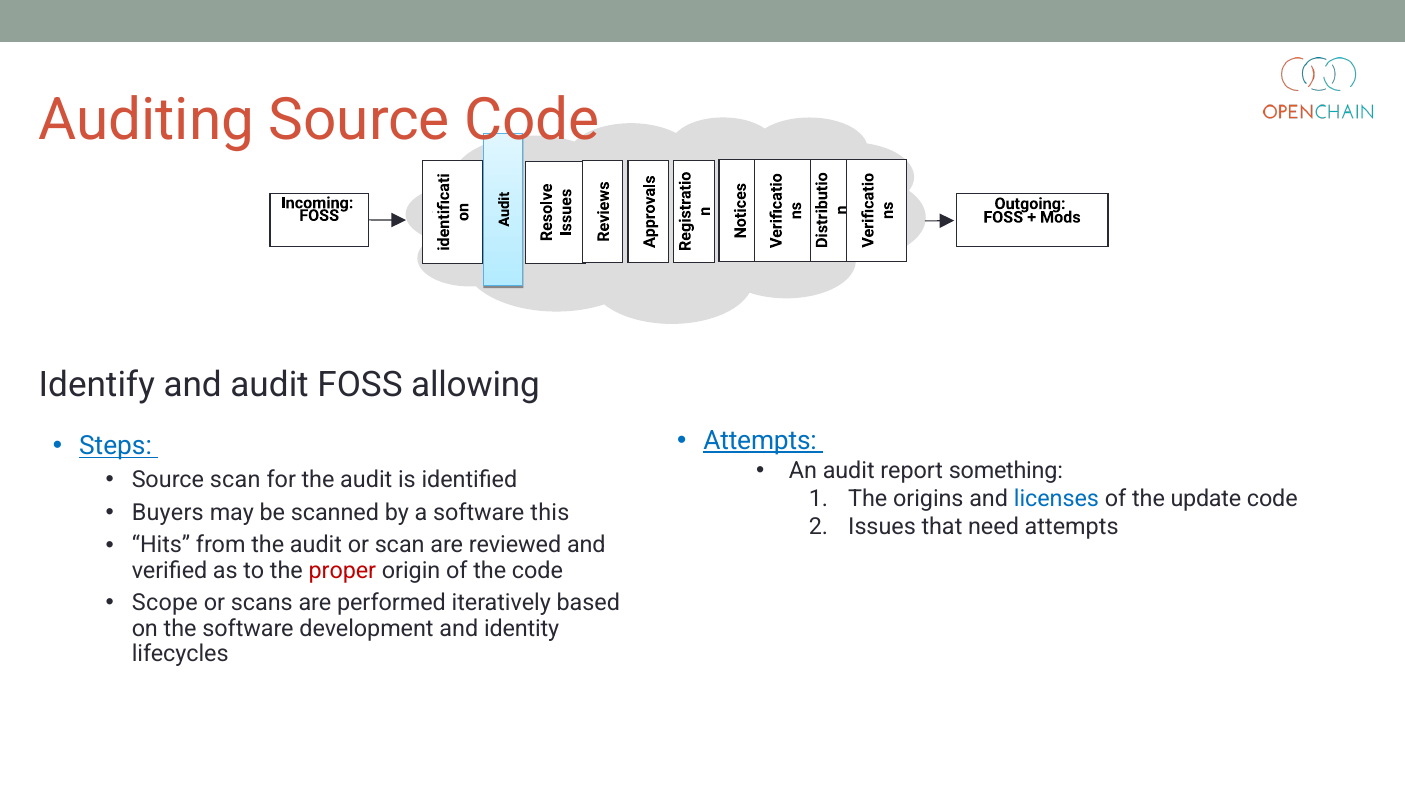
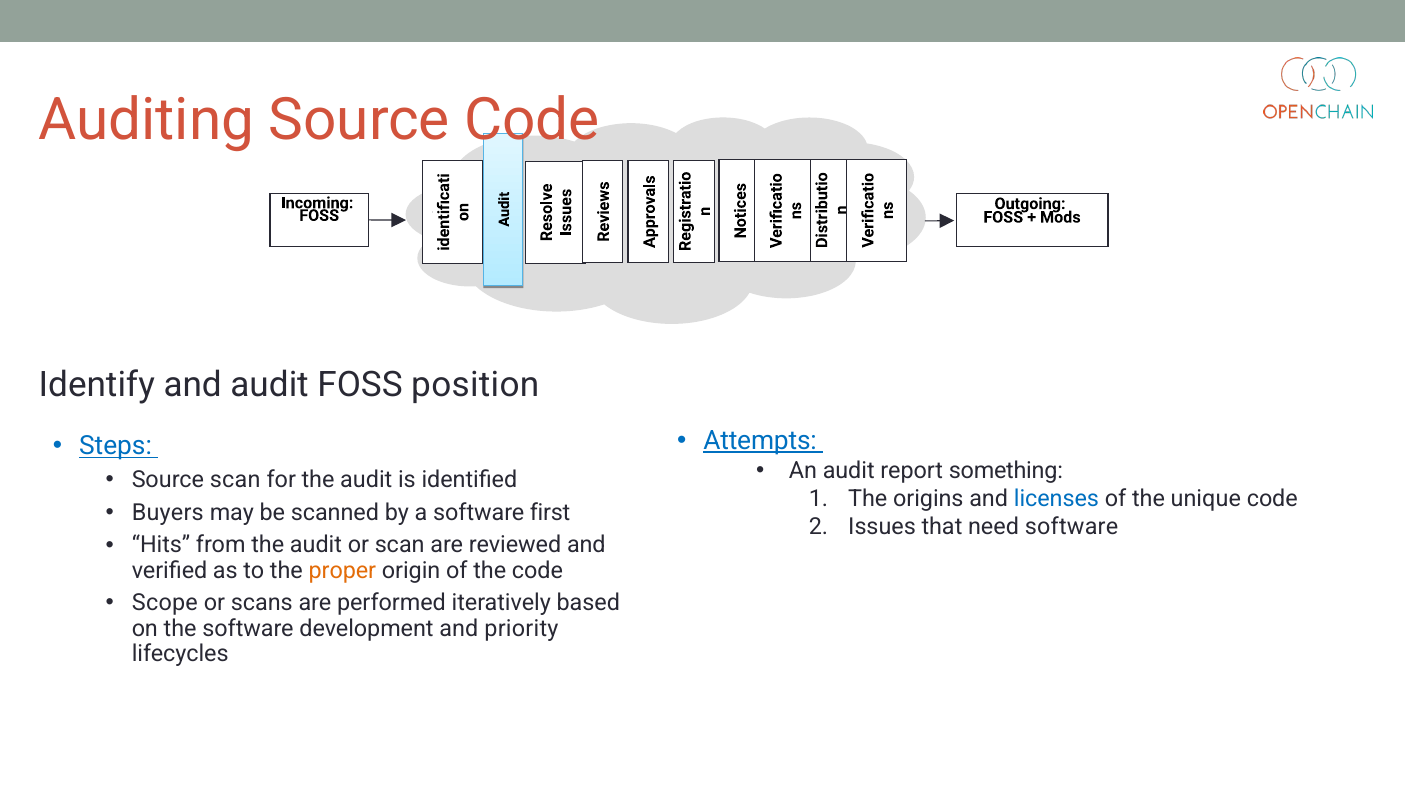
allowing: allowing -> position
update: update -> unique
this: this -> first
need attempts: attempts -> software
proper colour: red -> orange
identity: identity -> priority
